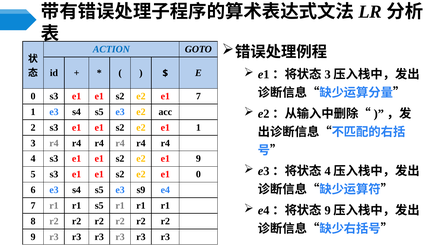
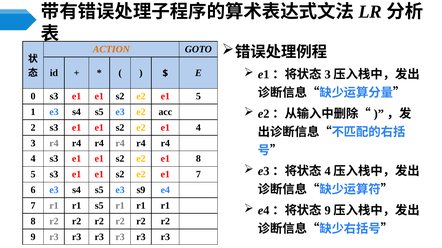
ACTION colour: blue -> orange
e1 7: 7 -> 5
e1 1: 1 -> 4
e1 9: 9 -> 8
e1 0: 0 -> 7
